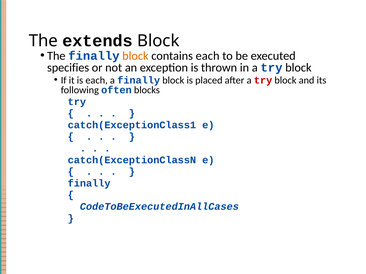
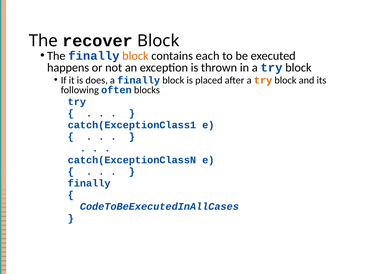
extends: extends -> recover
specifies: specifies -> happens
is each: each -> does
try at (263, 80) colour: red -> orange
